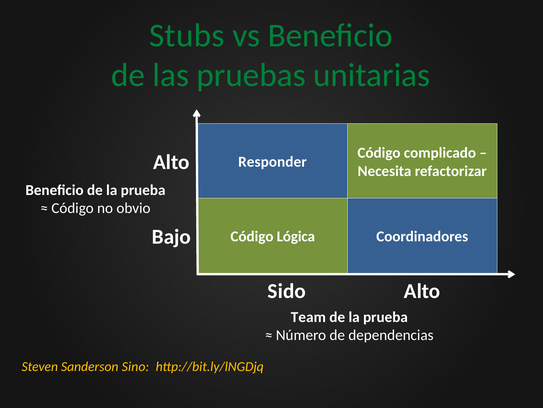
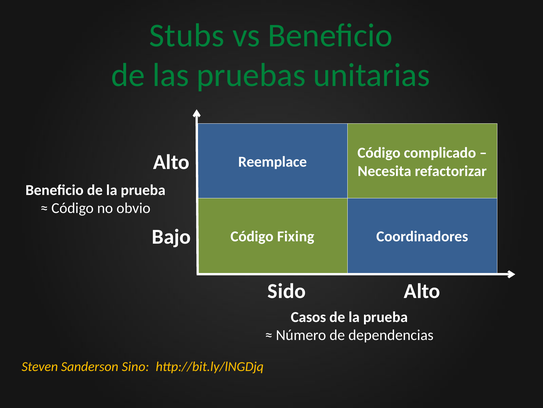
Responder: Responder -> Reemplace
Lógica: Lógica -> Fixing
Team: Team -> Casos
